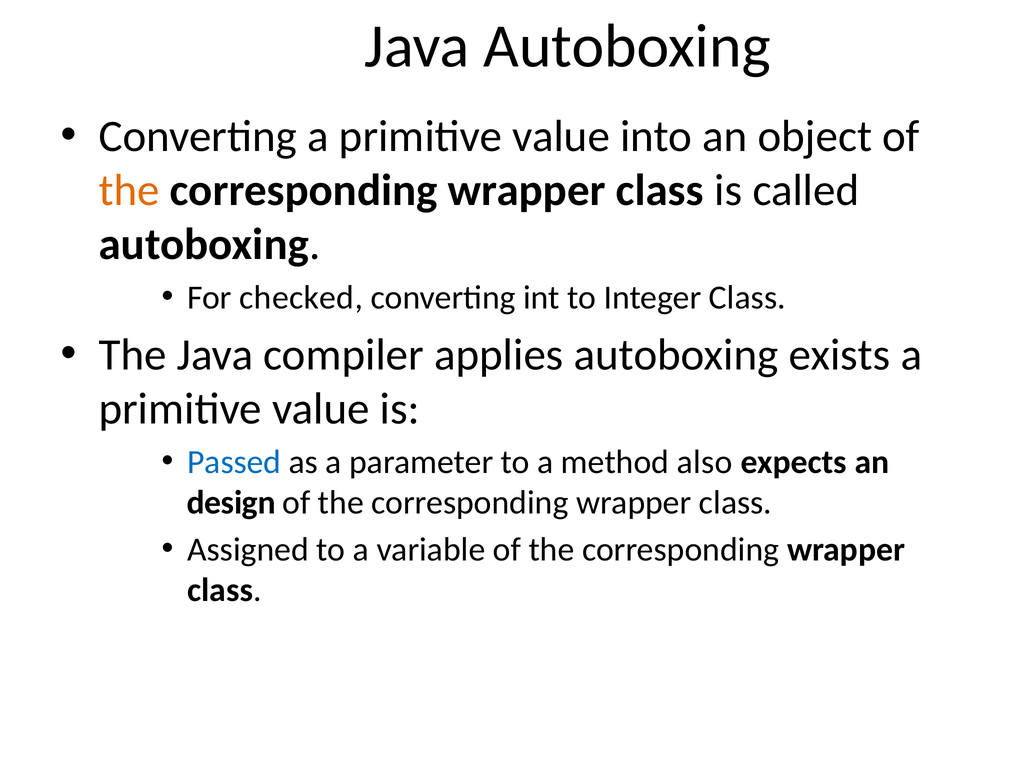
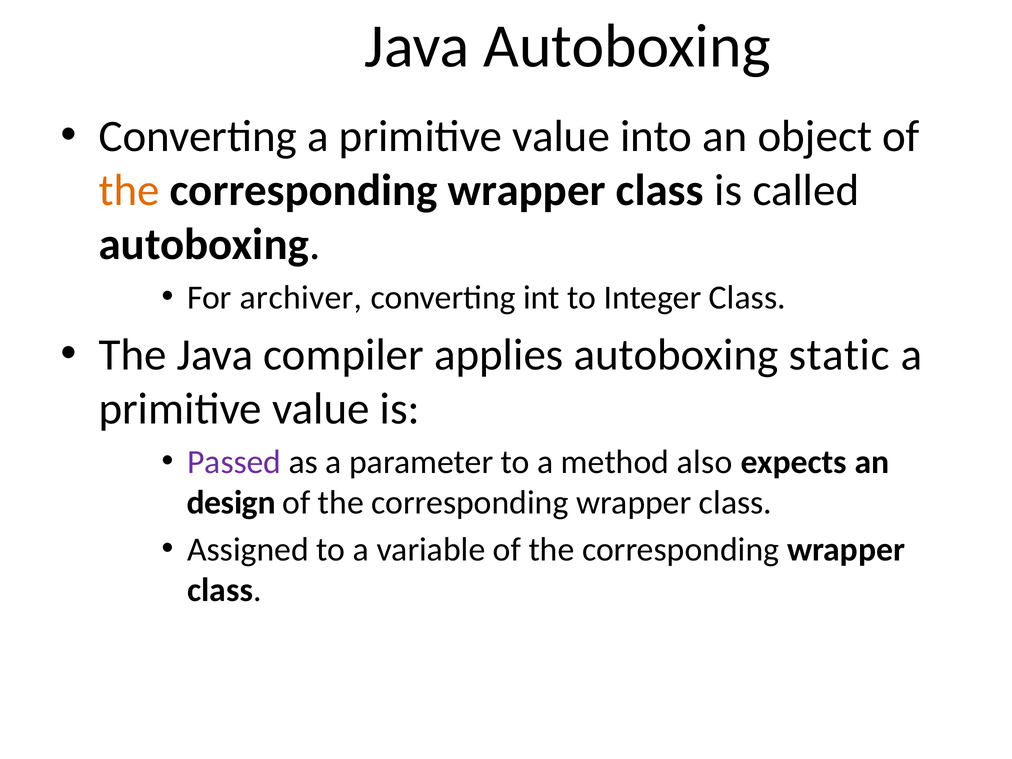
checked: checked -> archiver
exists: exists -> static
Passed colour: blue -> purple
